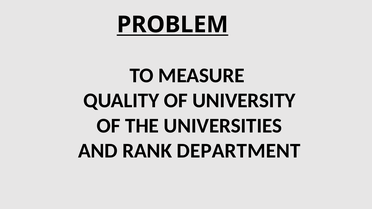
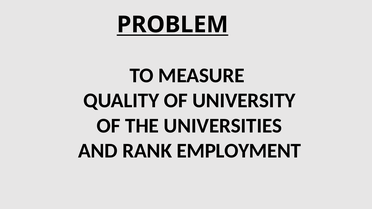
DEPARTMENT: DEPARTMENT -> EMPLOYMENT
